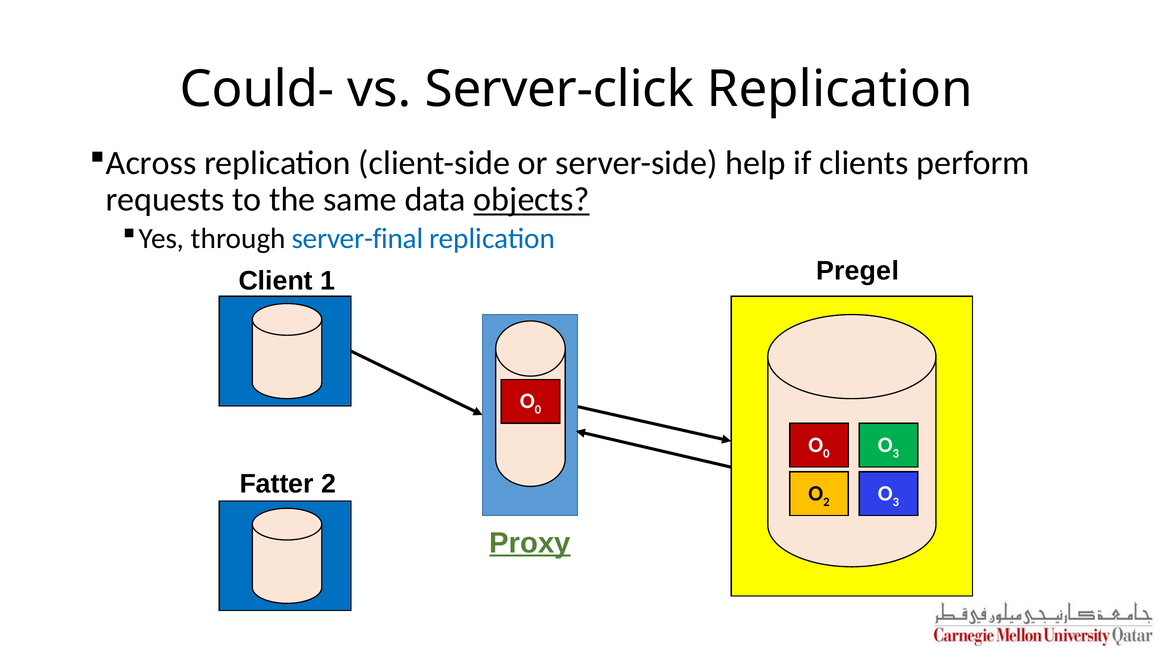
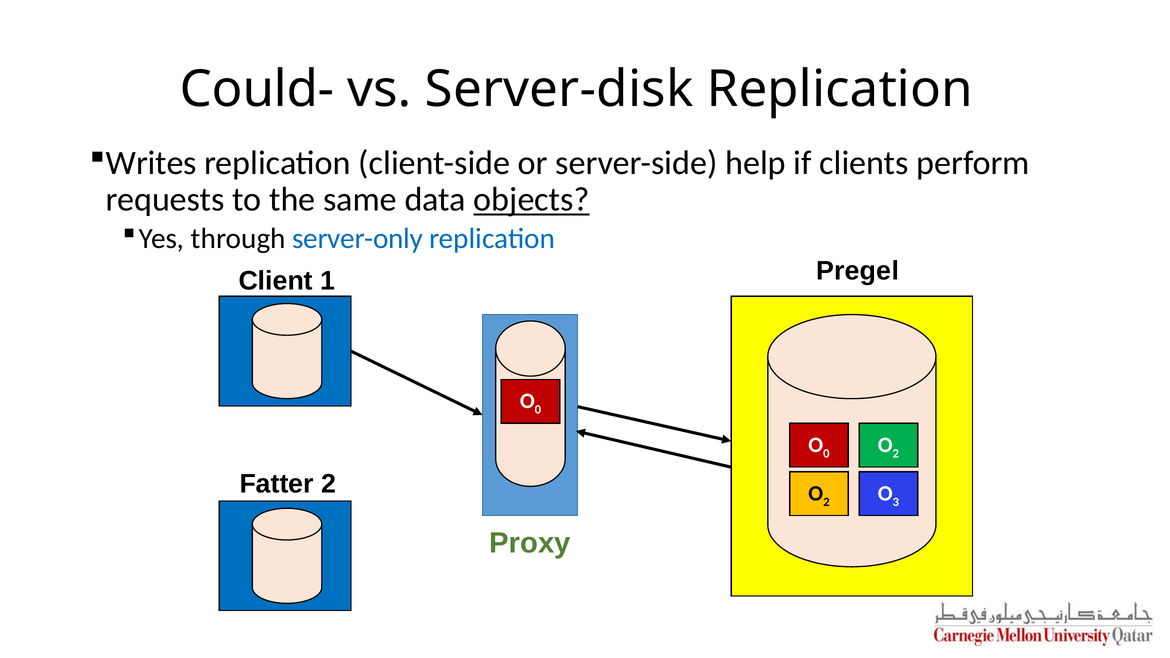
Server-click: Server-click -> Server-disk
Across: Across -> Writes
server-final: server-final -> server-only
3 at (896, 454): 3 -> 2
Proxy underline: present -> none
